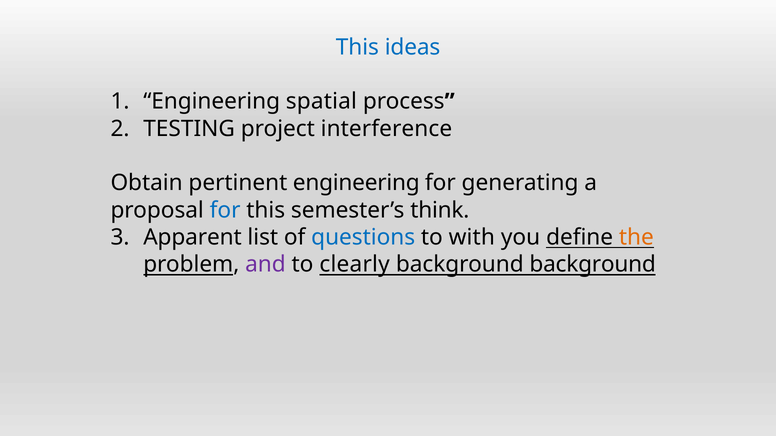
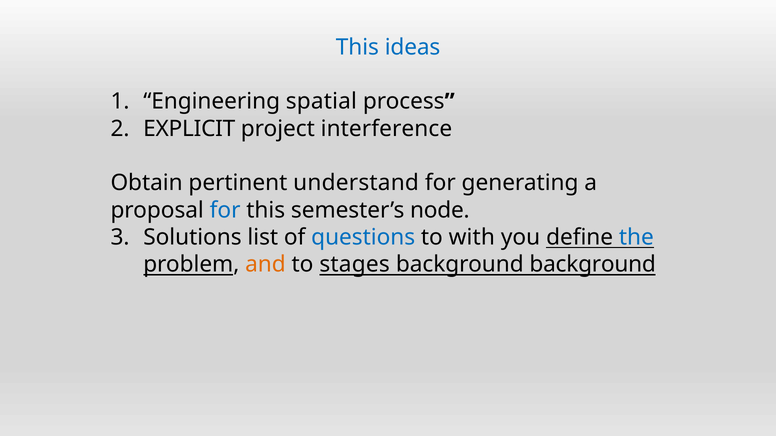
TESTING: TESTING -> EXPLICIT
pertinent engineering: engineering -> understand
think: think -> node
Apparent: Apparent -> Solutions
the colour: orange -> blue
and colour: purple -> orange
clearly: clearly -> stages
